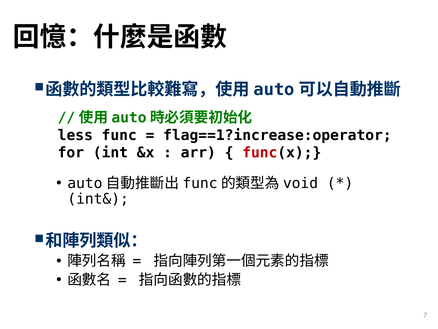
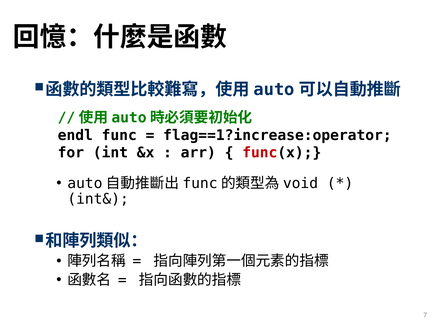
less: less -> endl
